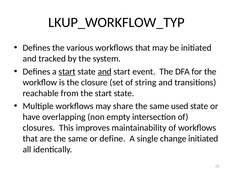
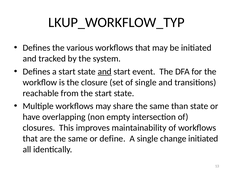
start at (67, 72) underline: present -> none
of string: string -> single
used: used -> than
